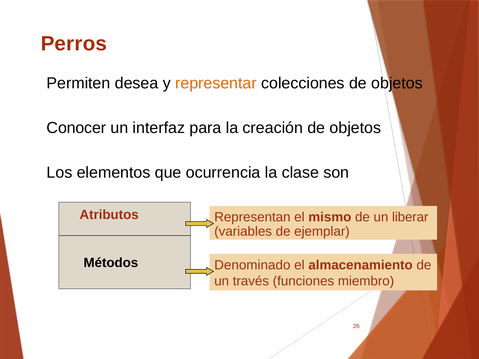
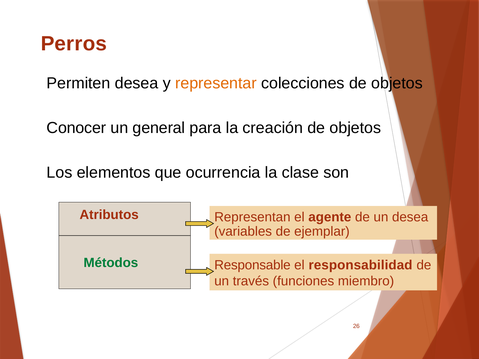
interfaz: interfaz -> general
mismo: mismo -> agente
un liberar: liberar -> desea
Métodos colour: black -> green
Denominado: Denominado -> Responsable
almacenamiento: almacenamiento -> responsabilidad
